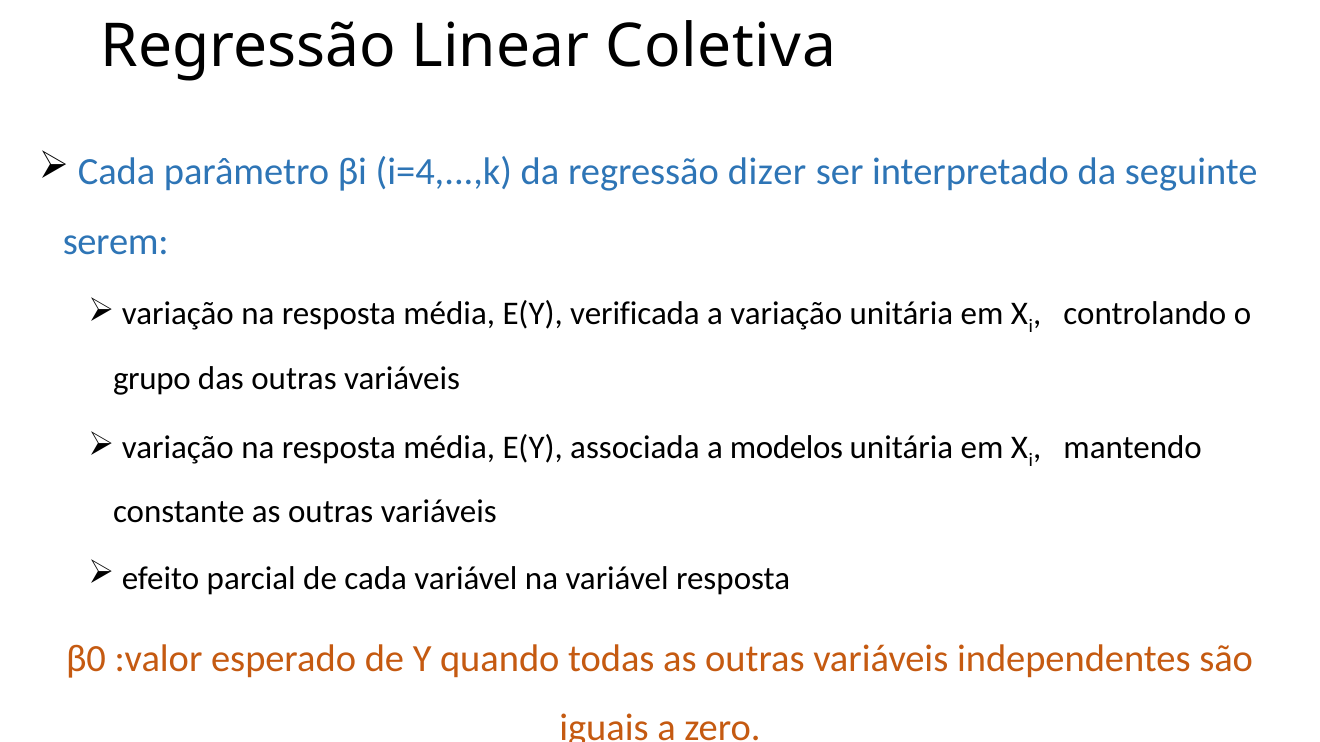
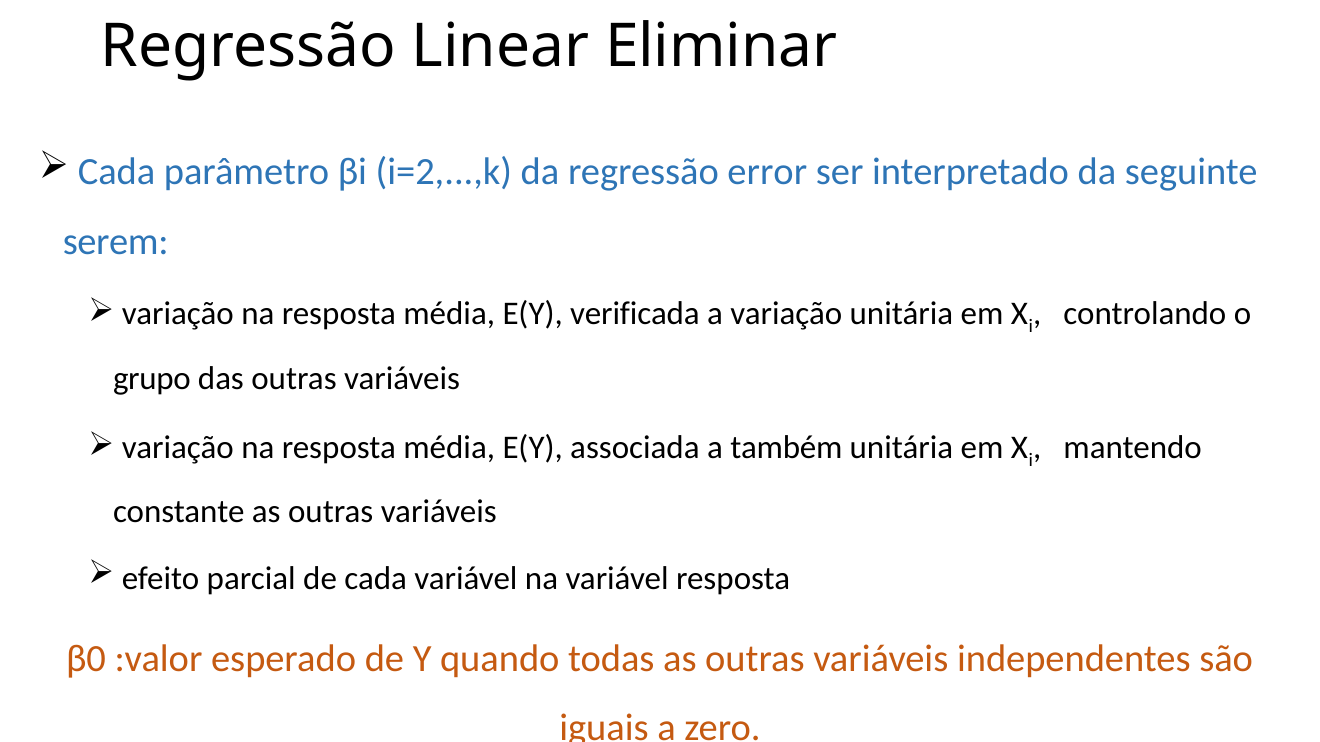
Coletiva: Coletiva -> Eliminar
i=4,...,k: i=4,...,k -> i=2,...,k
dizer: dizer -> error
modelos: modelos -> também
